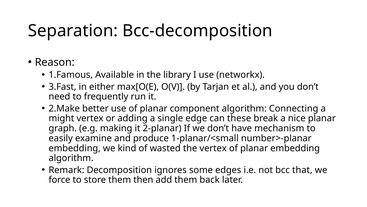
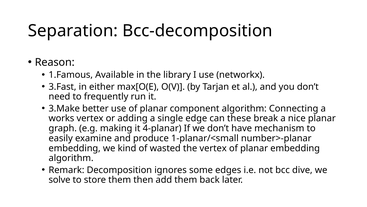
2.Make: 2.Make -> 3.Make
might: might -> works
2-planar: 2-planar -> 4-planar
that: that -> dive
force: force -> solve
